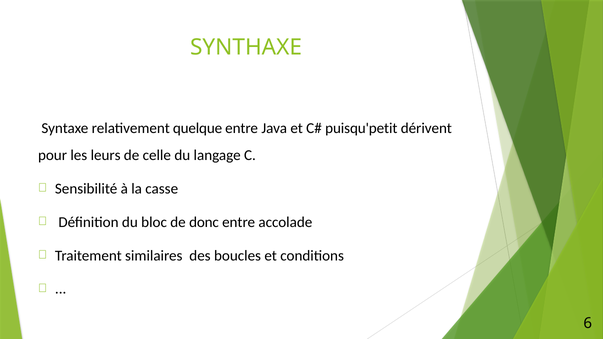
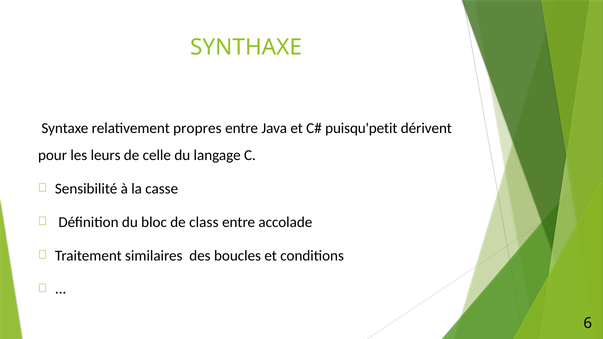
quelque: quelque -> propres
donc: donc -> class
